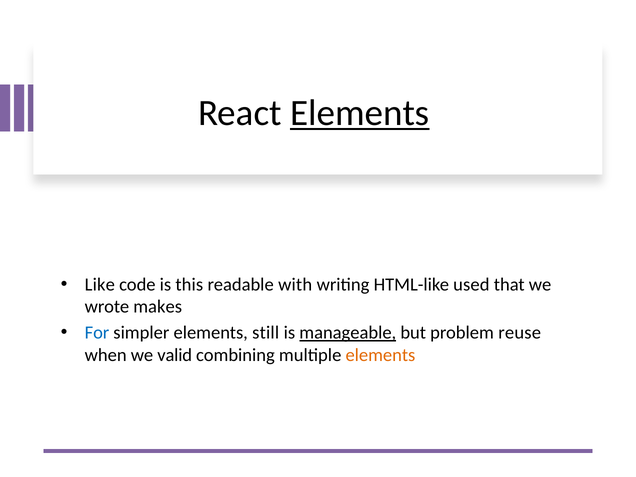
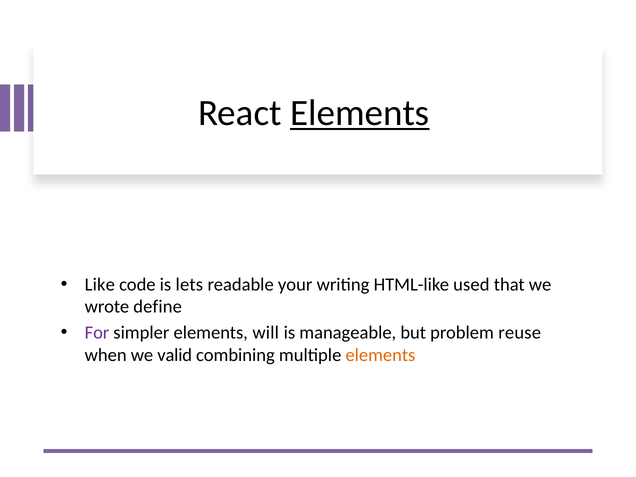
this: this -> lets
with: with -> your
makes: makes -> define
For colour: blue -> purple
still: still -> will
manageable underline: present -> none
